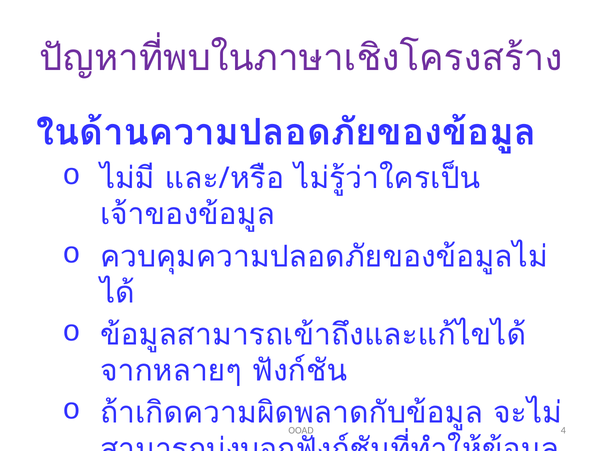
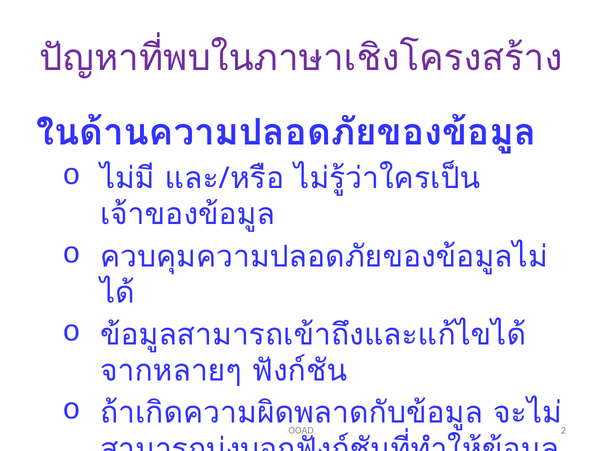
4: 4 -> 2
